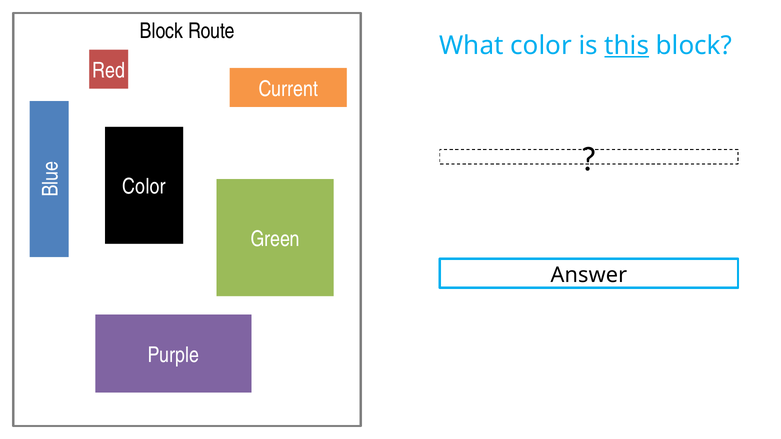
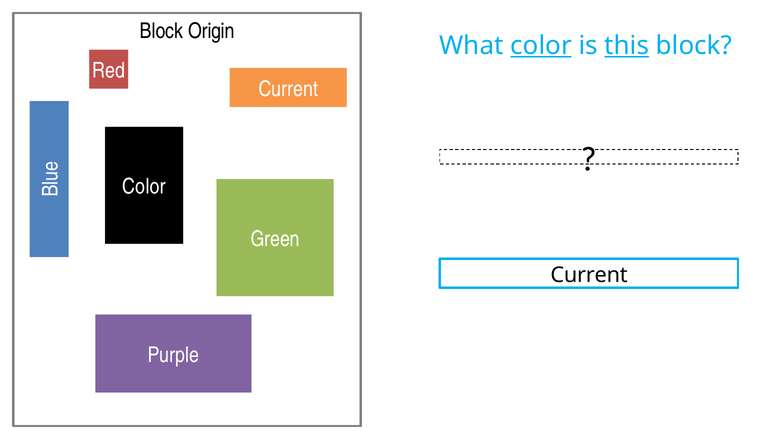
Route: Route -> Origin
color at (541, 46) underline: none -> present
Answer at (589, 275): Answer -> Current
